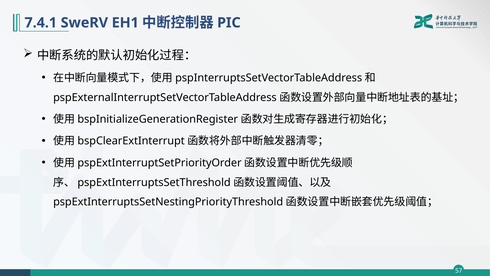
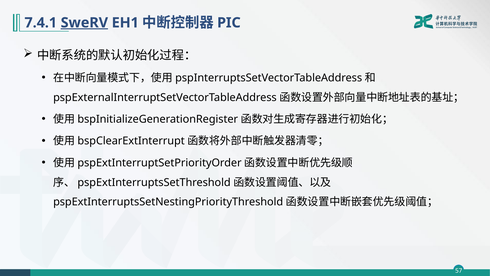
SweRV underline: none -> present
